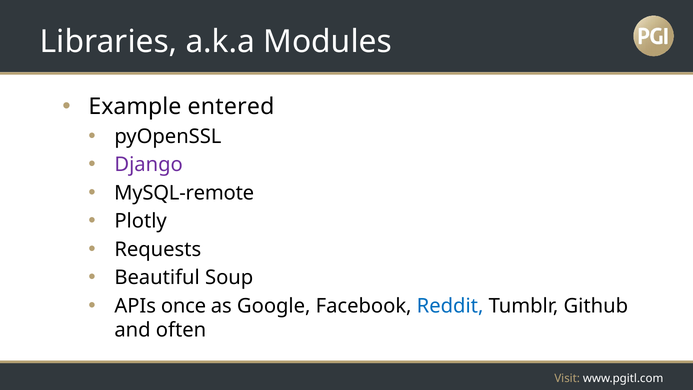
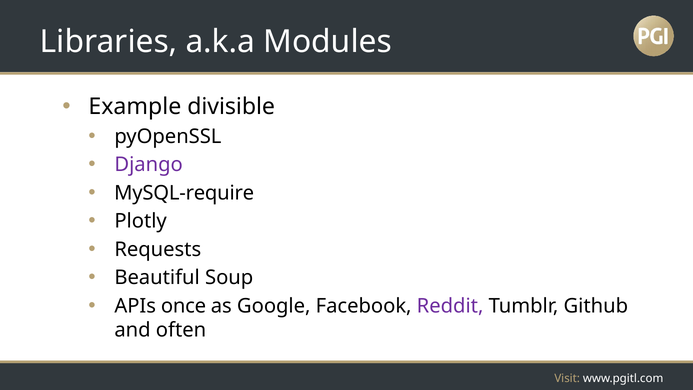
entered: entered -> divisible
MySQL-remote: MySQL-remote -> MySQL-require
Reddit colour: blue -> purple
